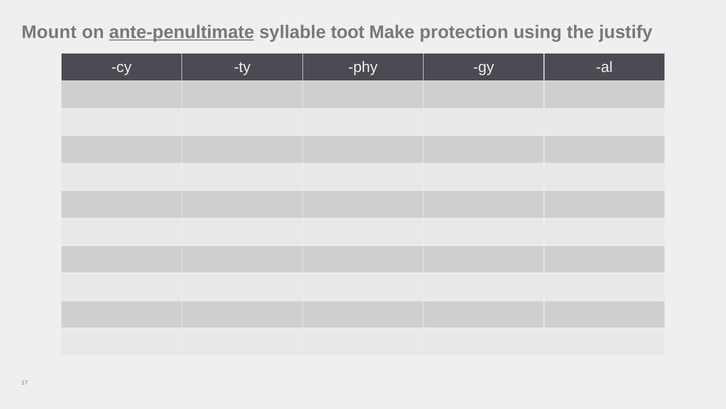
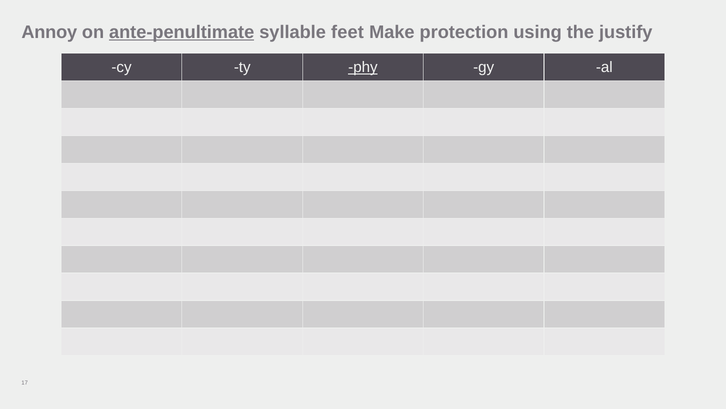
Mount: Mount -> Annoy
toot: toot -> feet
phy underline: none -> present
